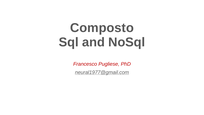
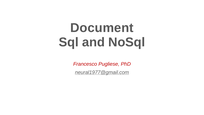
Composto: Composto -> Document
